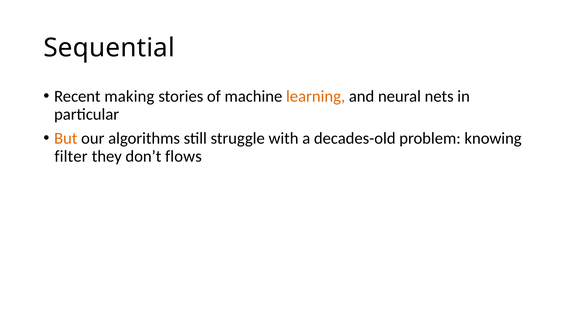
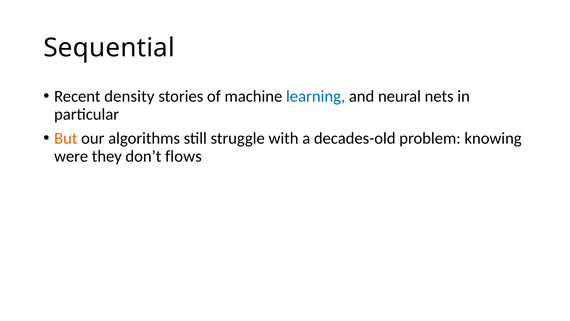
making: making -> density
learning colour: orange -> blue
filter: filter -> were
